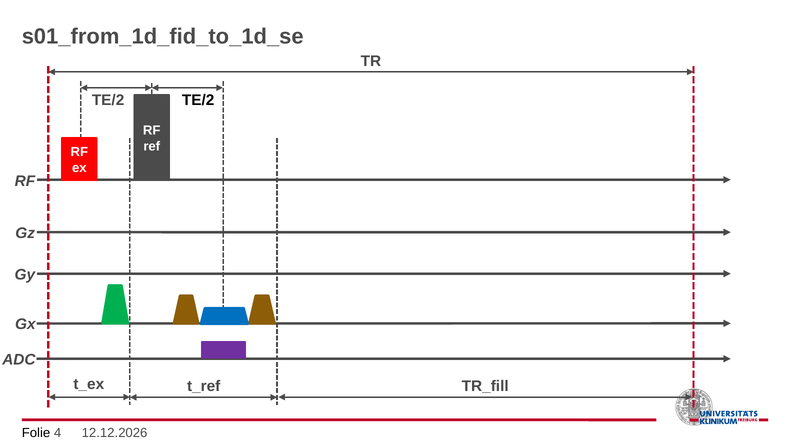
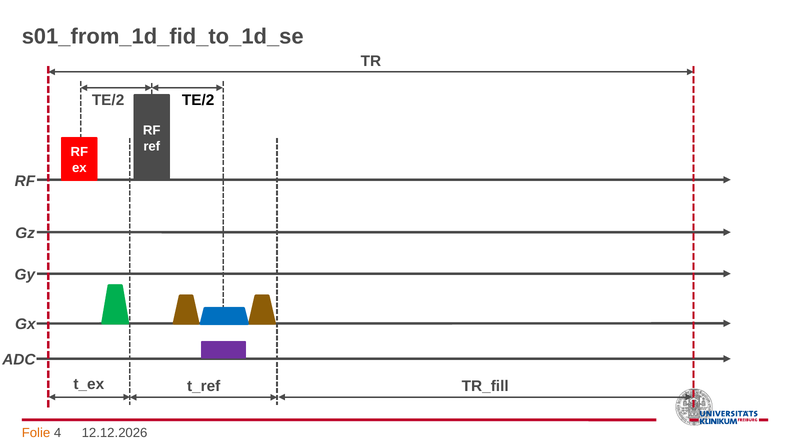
Folie colour: black -> orange
